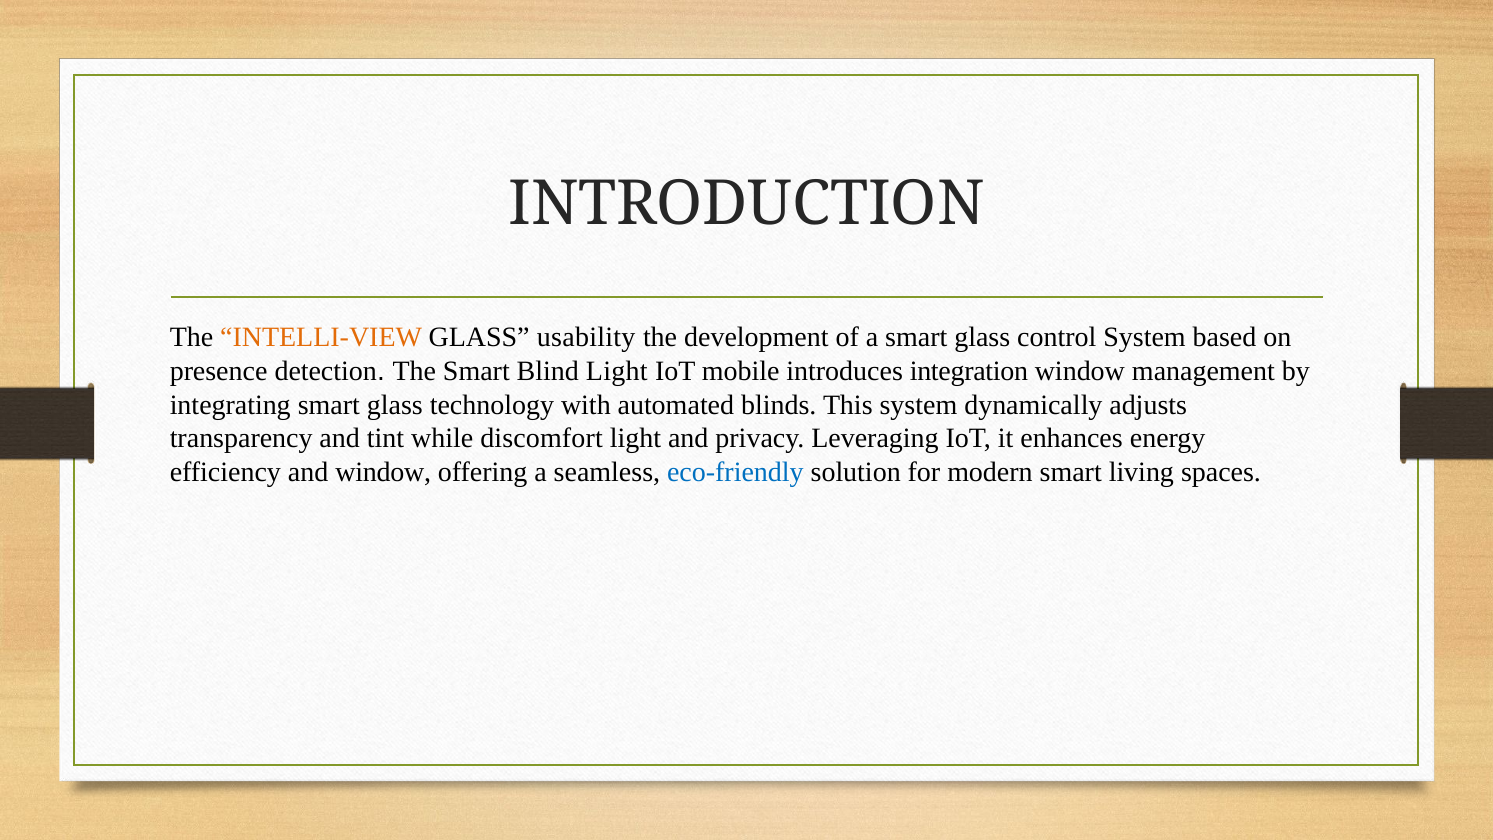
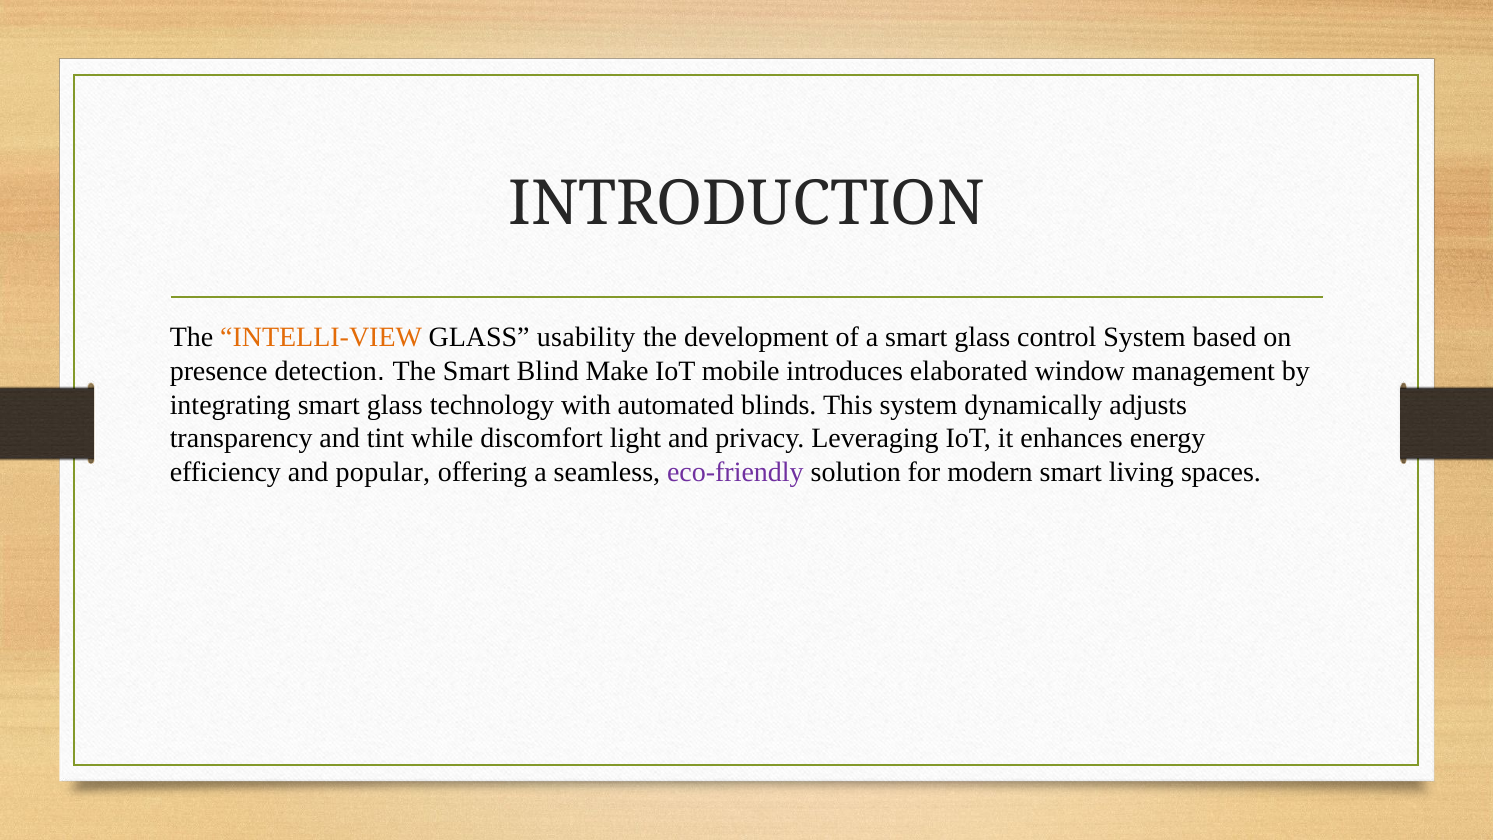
Blind Light: Light -> Make
integration: integration -> elaborated
and window: window -> popular
eco-friendly colour: blue -> purple
